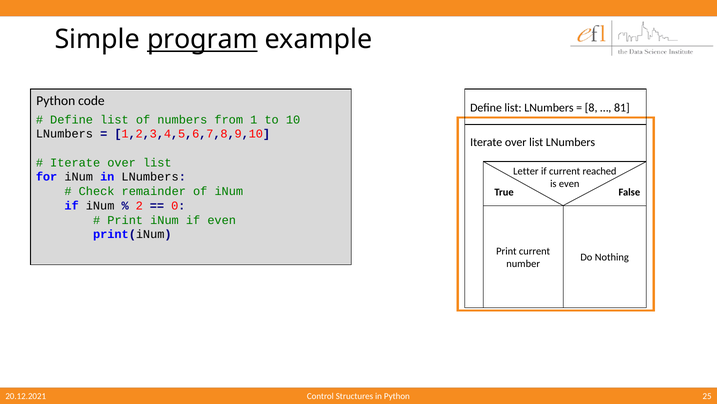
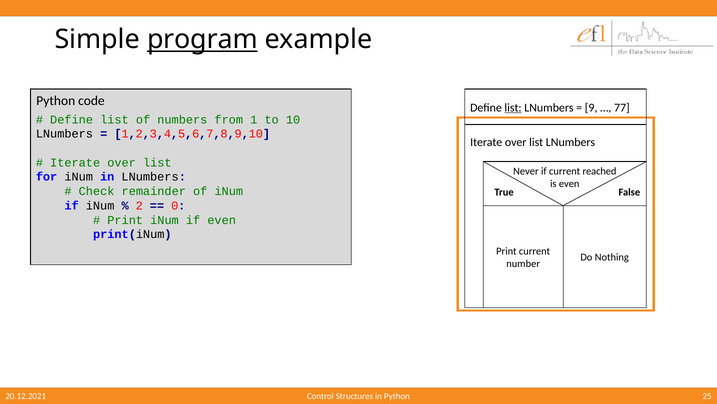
list at (513, 107) underline: none -> present
8: 8 -> 9
81: 81 -> 77
Letter: Letter -> Never
